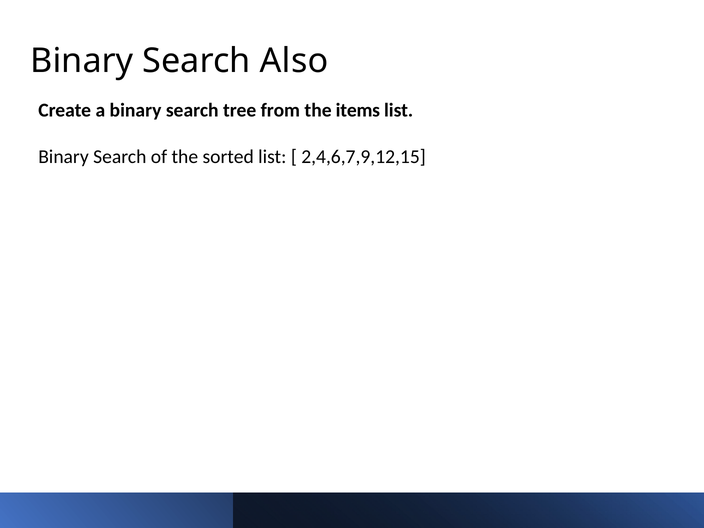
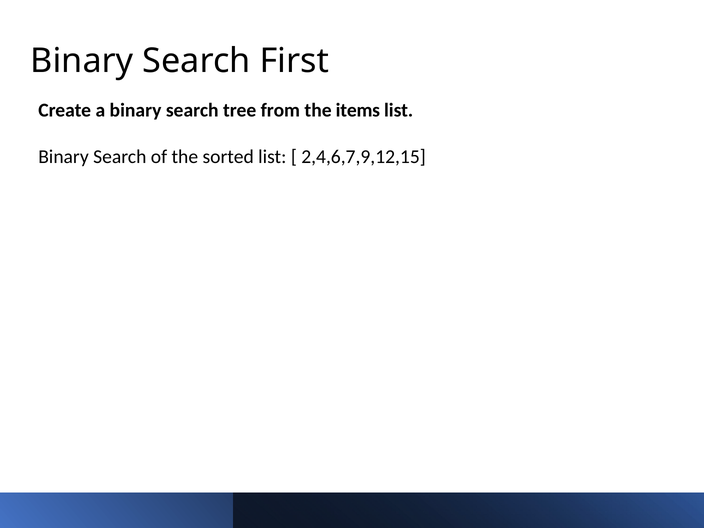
Also: Also -> First
